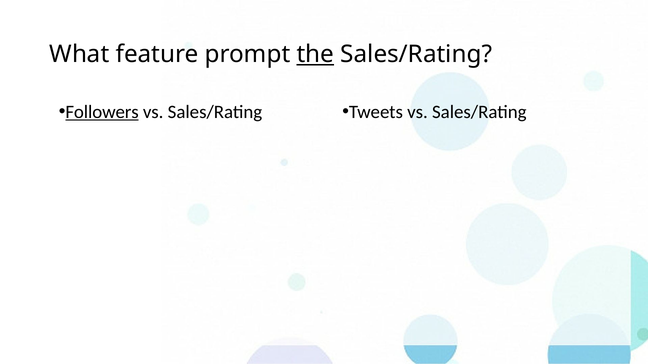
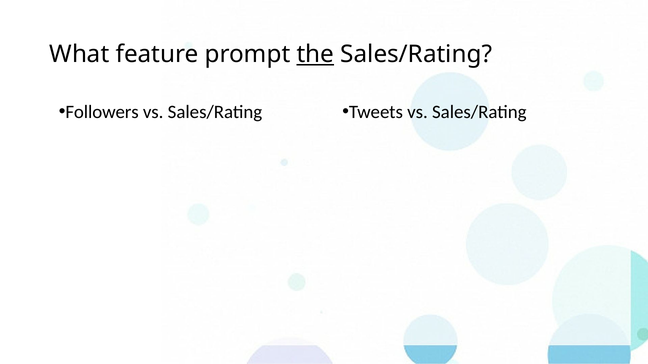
Followers underline: present -> none
